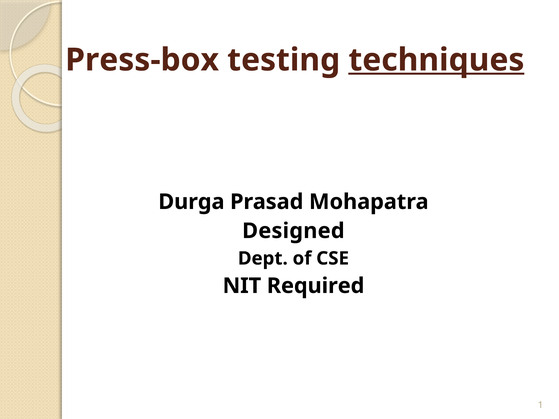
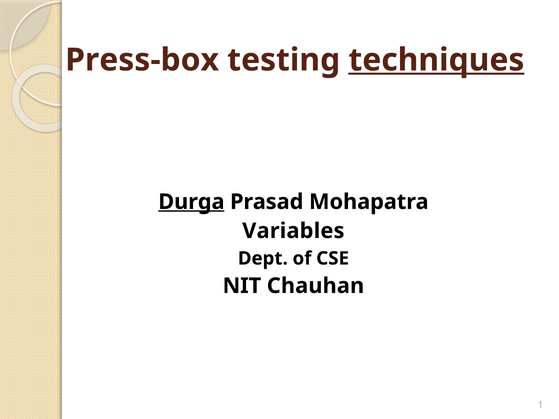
Durga underline: none -> present
Designed: Designed -> Variables
Required: Required -> Chauhan
